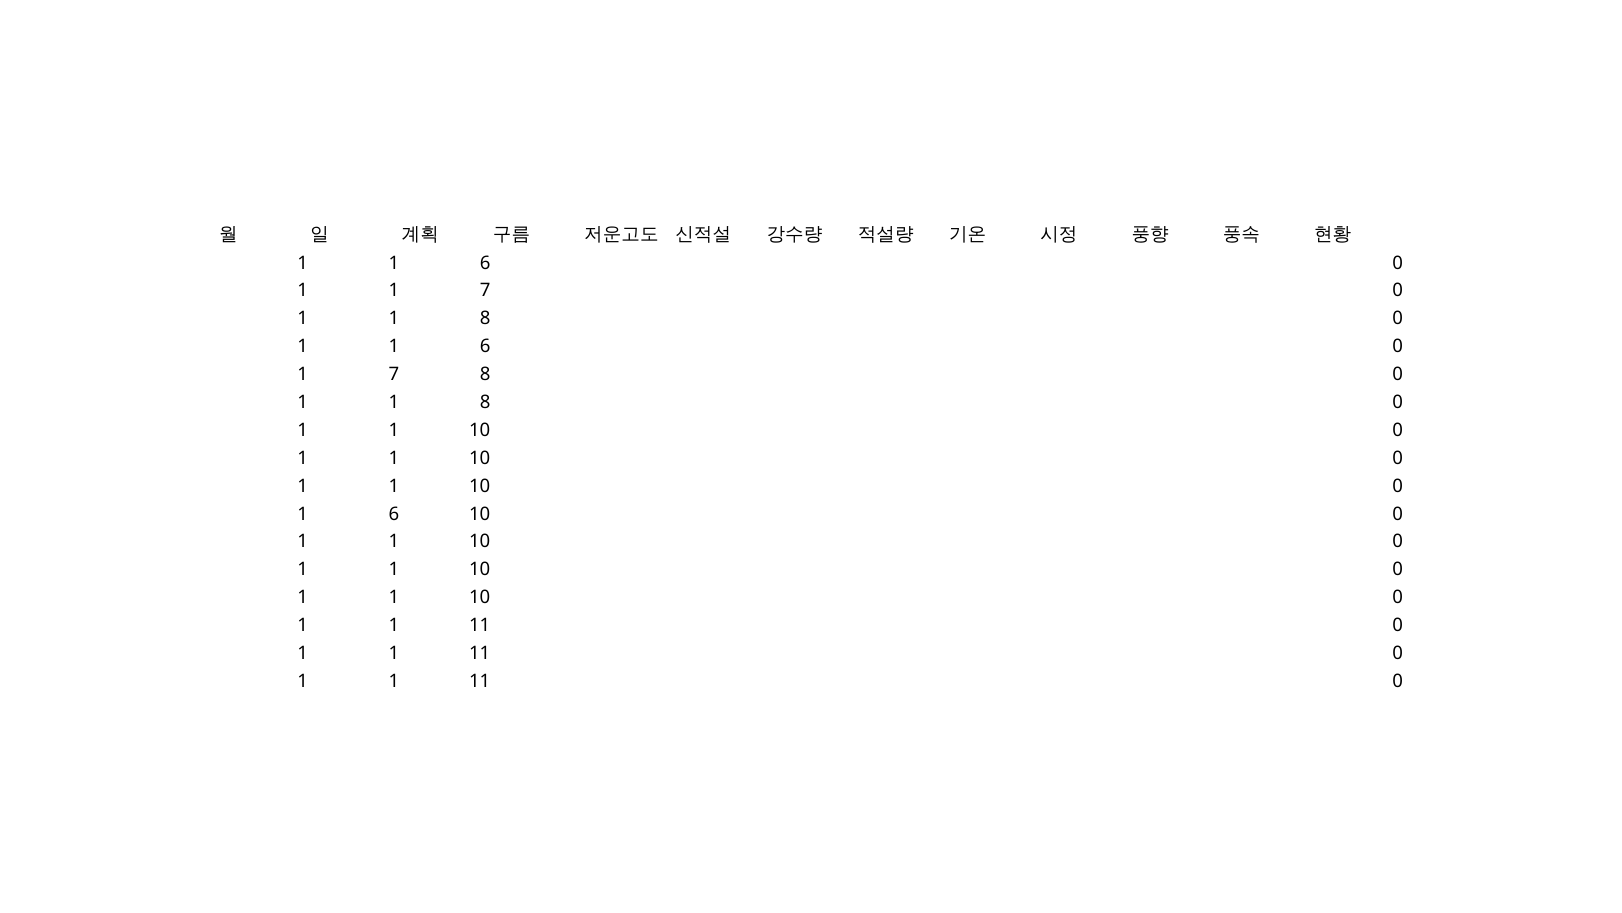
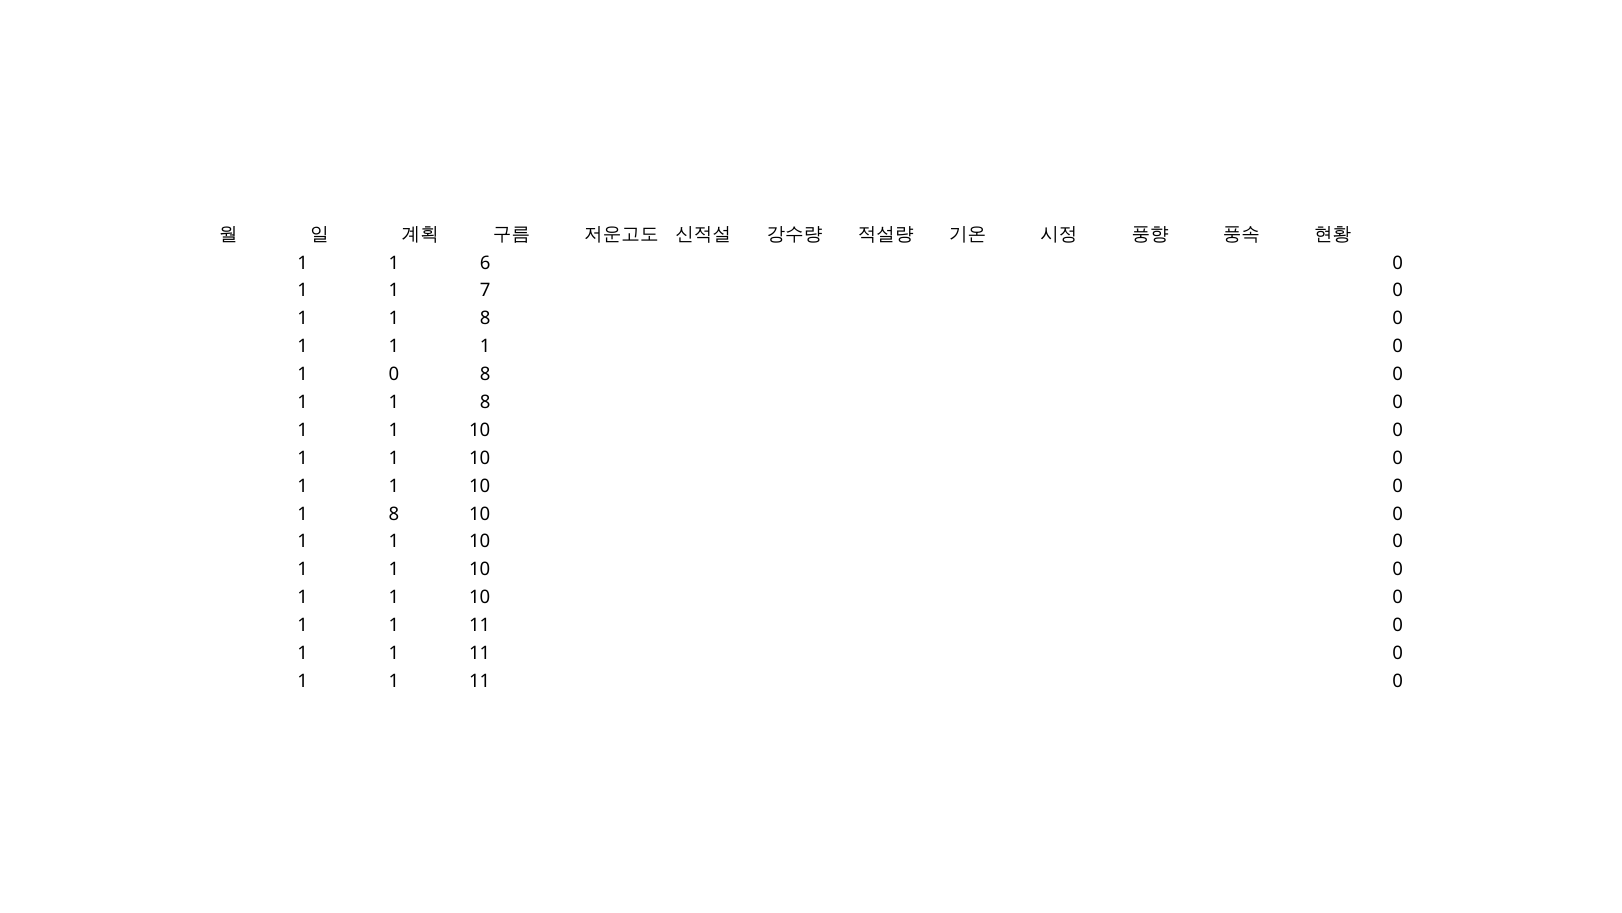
6 at (485, 346): 6 -> 1
7 at (394, 374): 7 -> 0
6 at (394, 514): 6 -> 8
